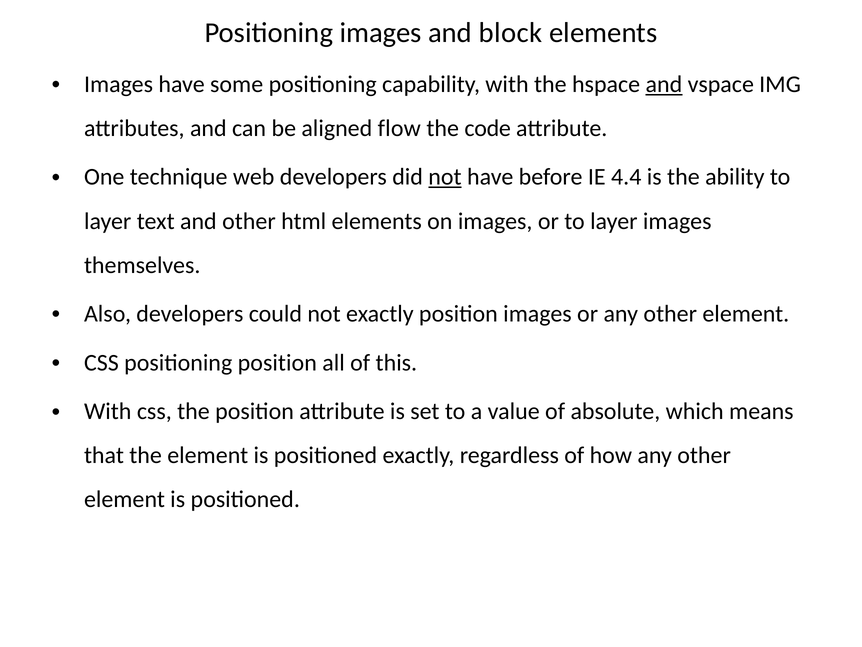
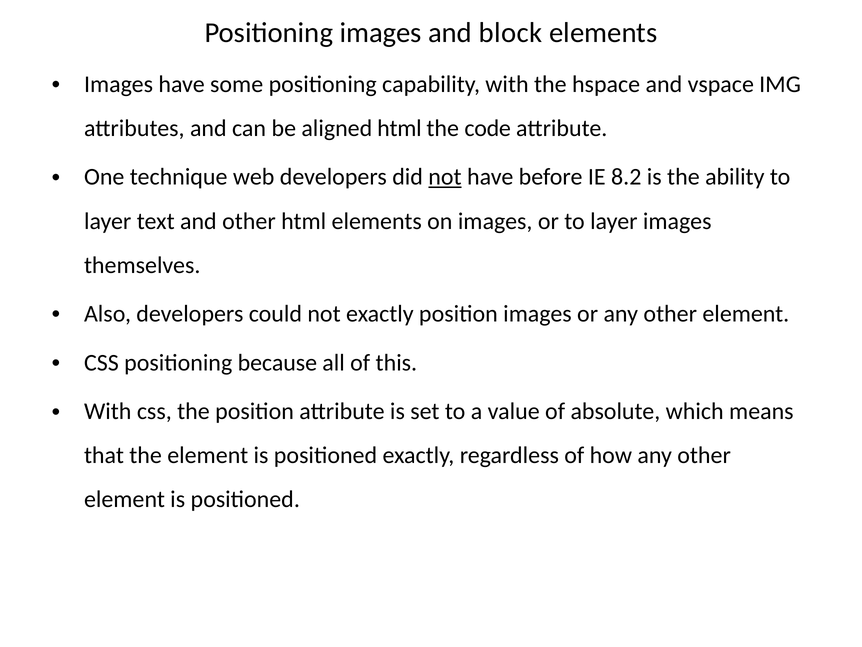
and at (664, 84) underline: present -> none
aligned flow: flow -> html
4.4: 4.4 -> 8.2
positioning position: position -> because
